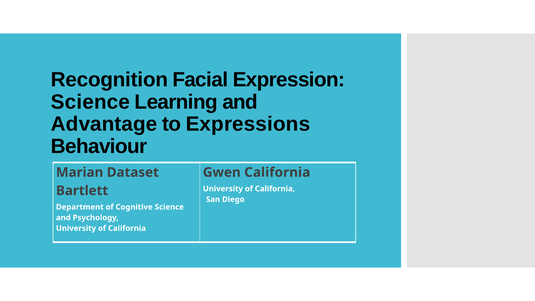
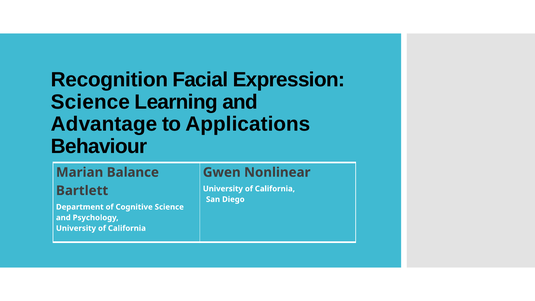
Expressions: Expressions -> Applications
Dataset: Dataset -> Balance
Gwen California: California -> Nonlinear
